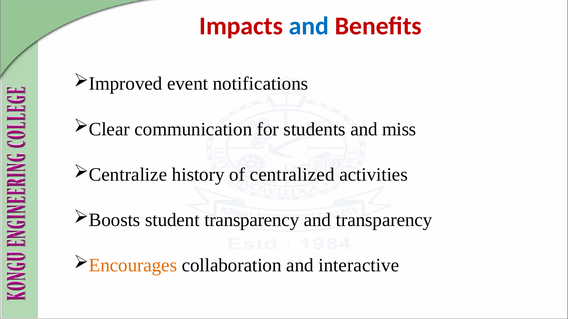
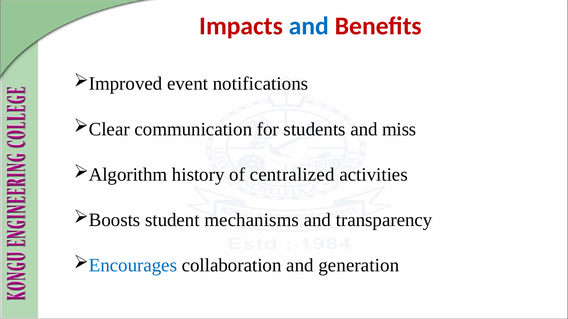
Centralize: Centralize -> Algorithm
student transparency: transparency -> mechanisms
Encourages colour: orange -> blue
interactive: interactive -> generation
